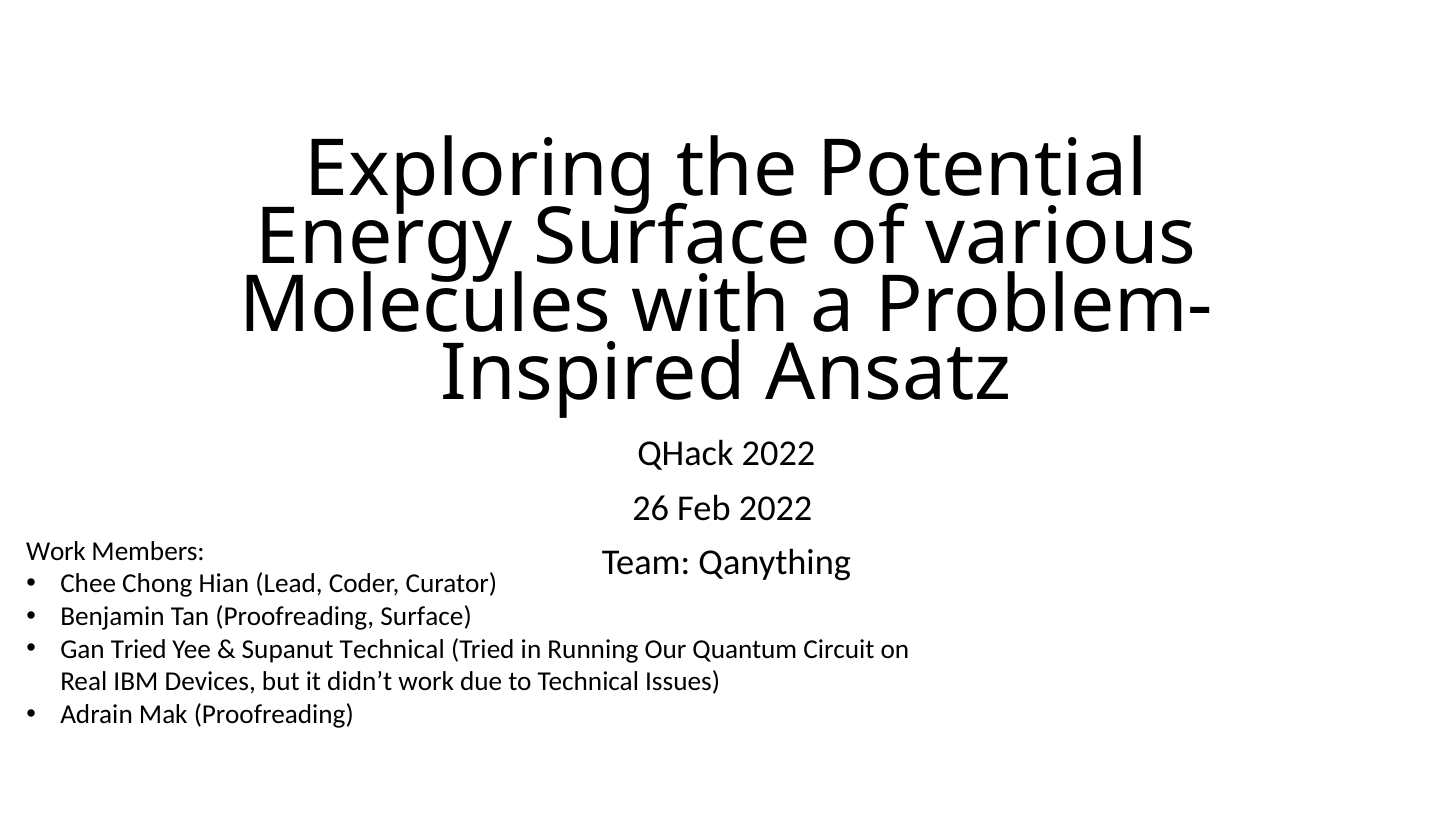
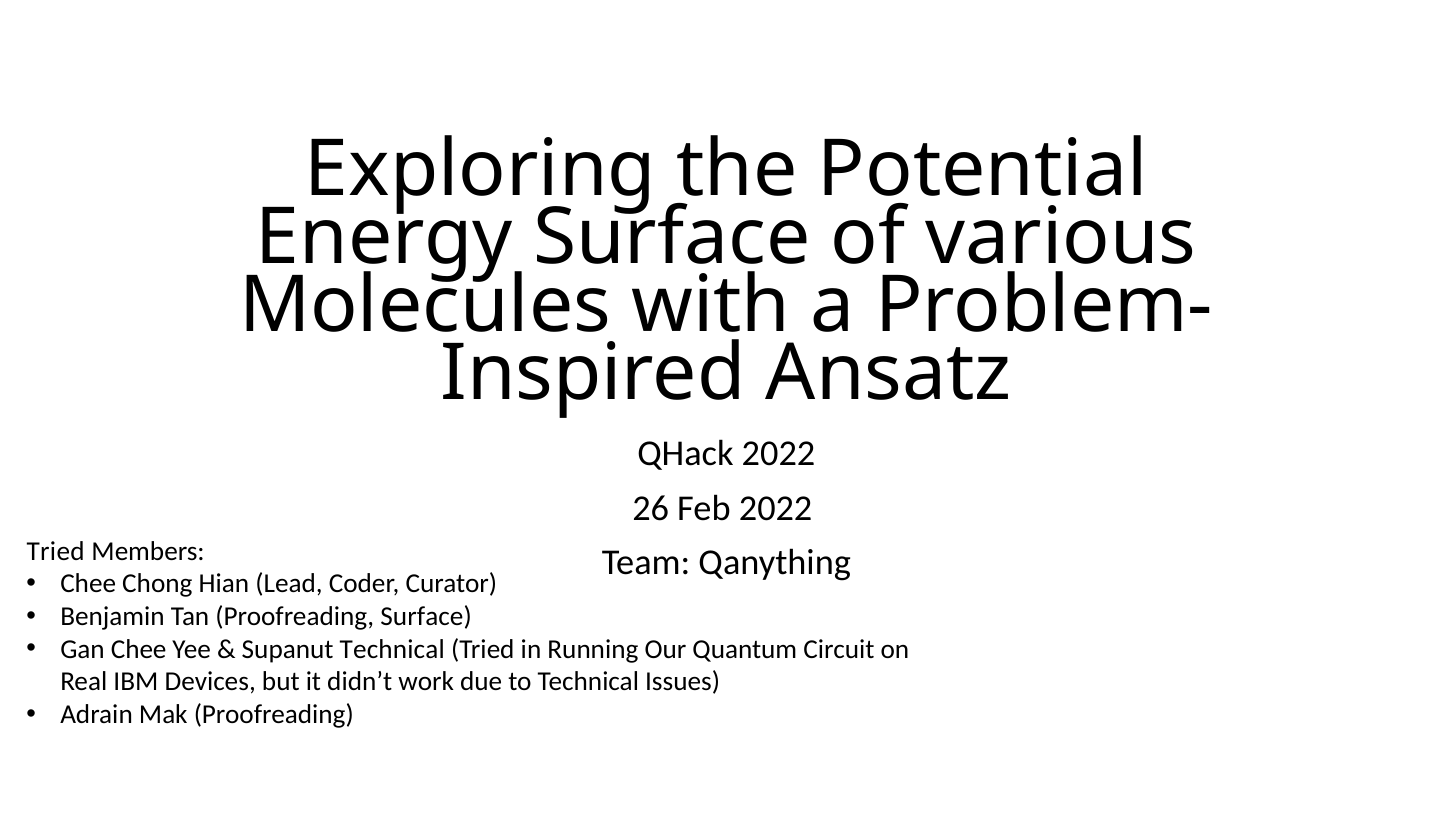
Work at (56, 551): Work -> Tried
Gan Tried: Tried -> Chee
